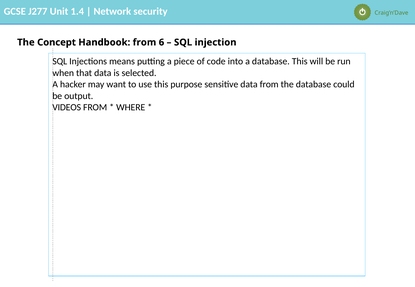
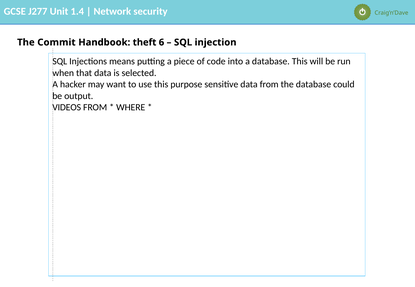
Concept: Concept -> Commit
Handbook from: from -> theft
